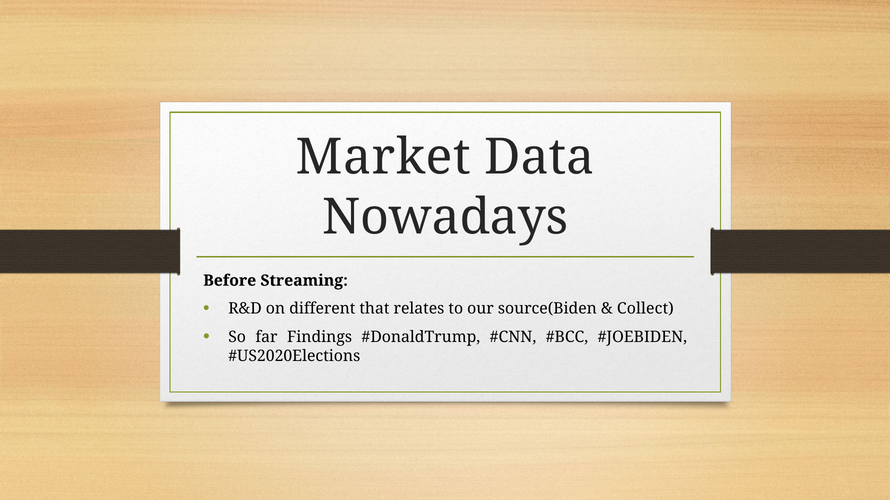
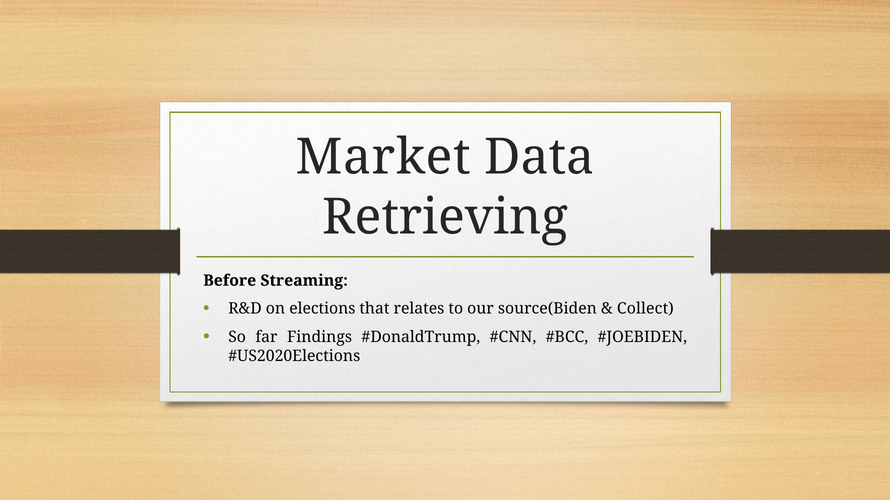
Nowadays: Nowadays -> Retrieving
different: different -> elections
